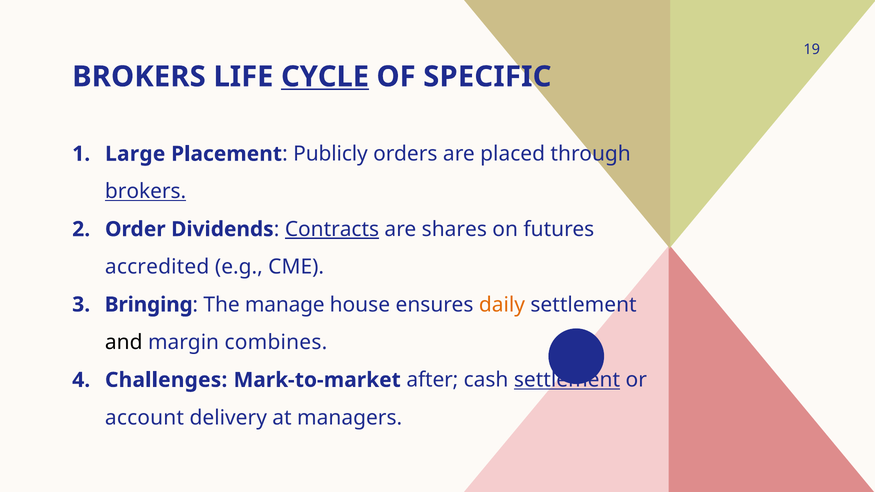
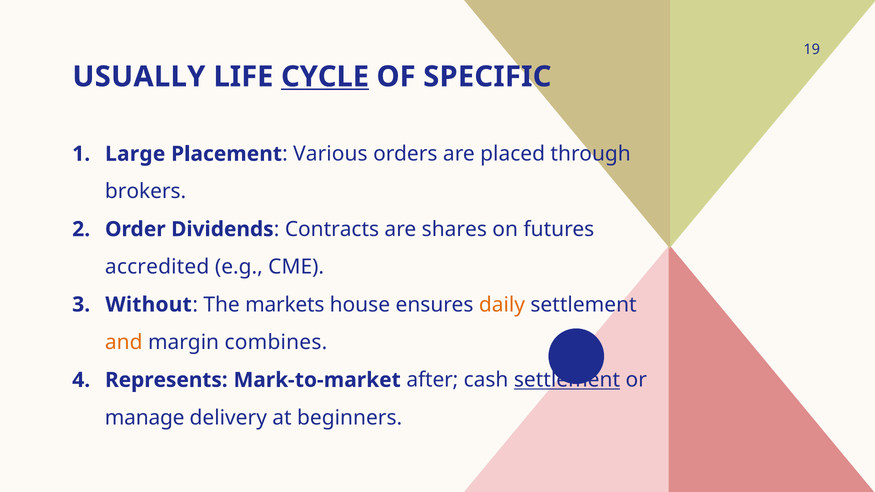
BROKERS at (139, 77): BROKERS -> USUALLY
Publicly: Publicly -> Various
brokers at (146, 192) underline: present -> none
Contracts underline: present -> none
Bringing: Bringing -> Without
manage: manage -> markets
and colour: black -> orange
Challenges: Challenges -> Represents
account: account -> manage
managers: managers -> beginners
